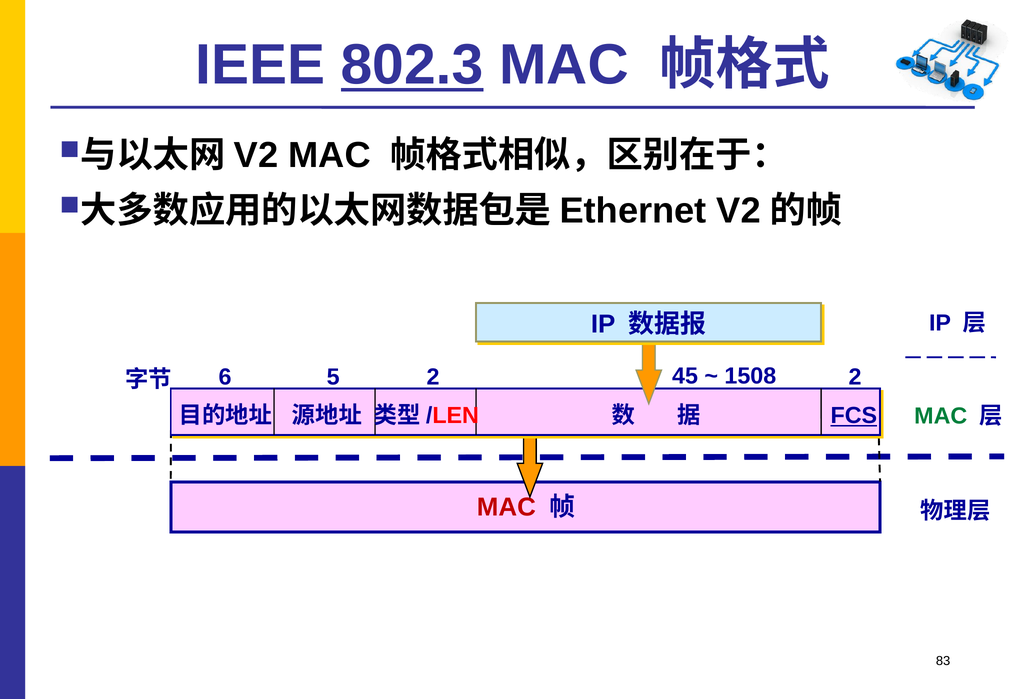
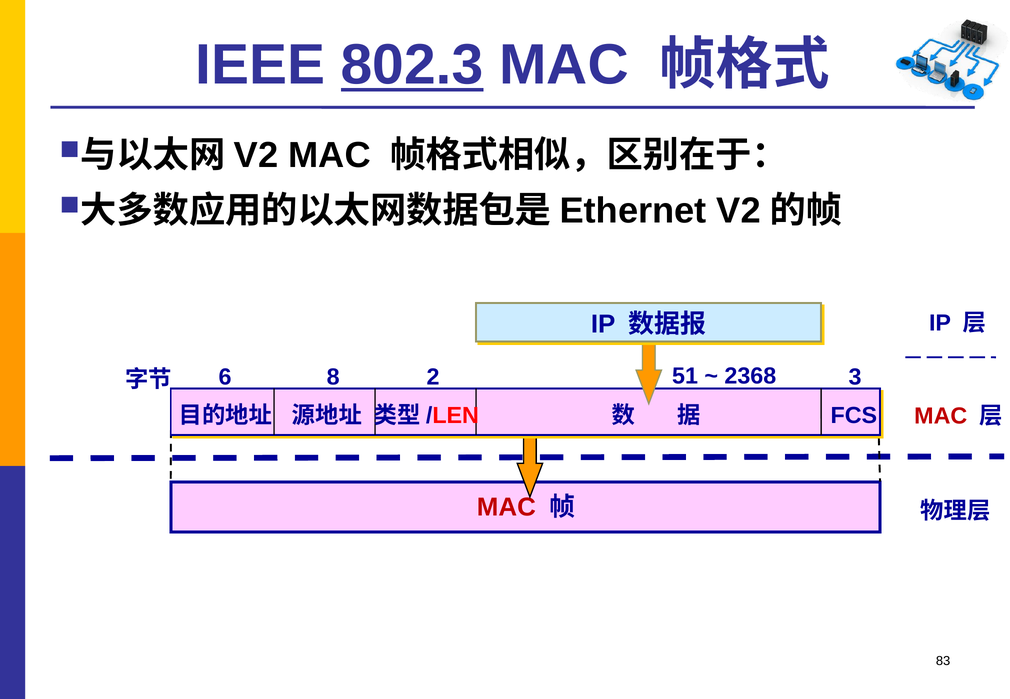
5: 5 -> 8
2 2: 2 -> 3
45: 45 -> 51
1508: 1508 -> 2368
MAC at (941, 416) colour: green -> red
FCS underline: present -> none
